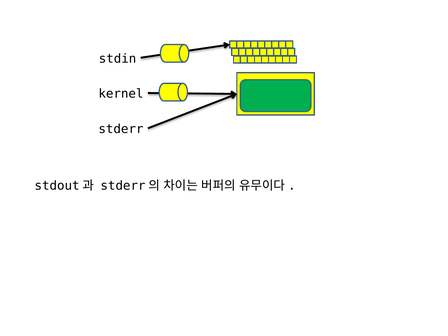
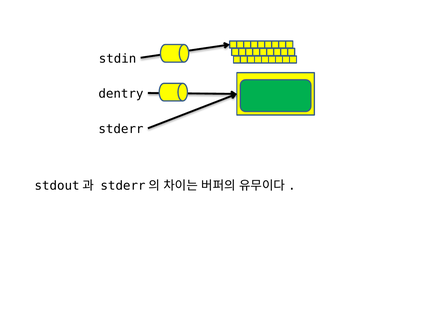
kernel: kernel -> dentry
